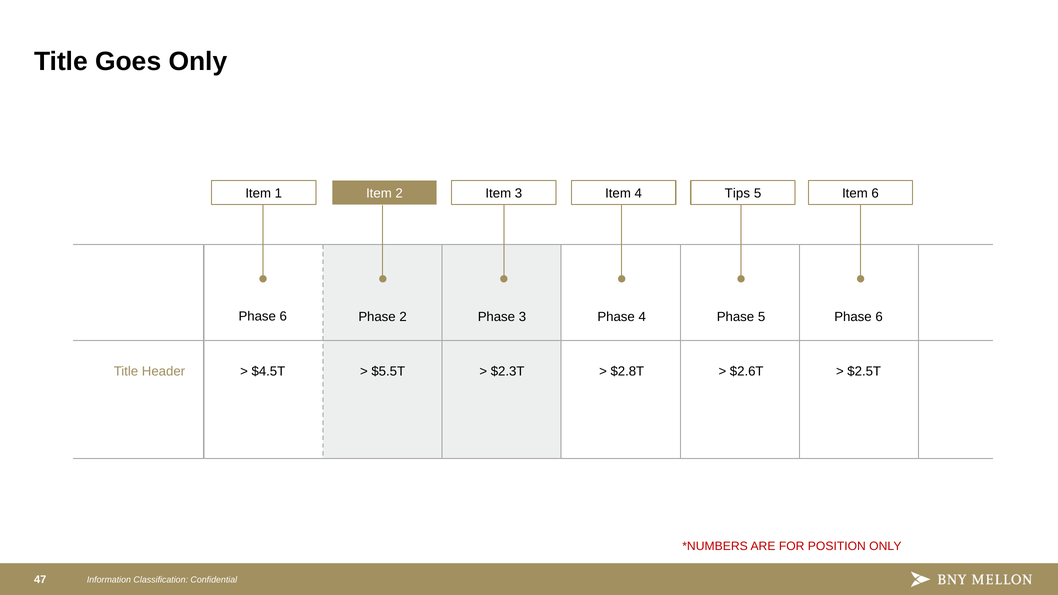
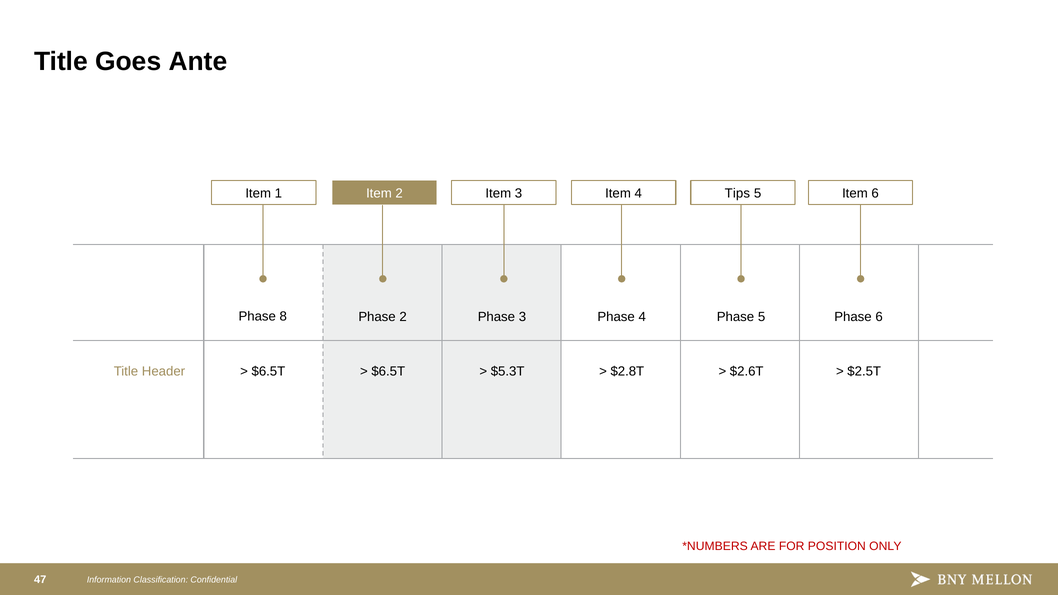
Goes Only: Only -> Ante
6 at (283, 317): 6 -> 8
$4.5T at (268, 371): $4.5T -> $6.5T
$5.5T at (388, 372): $5.5T -> $6.5T
$2.3T: $2.3T -> $5.3T
